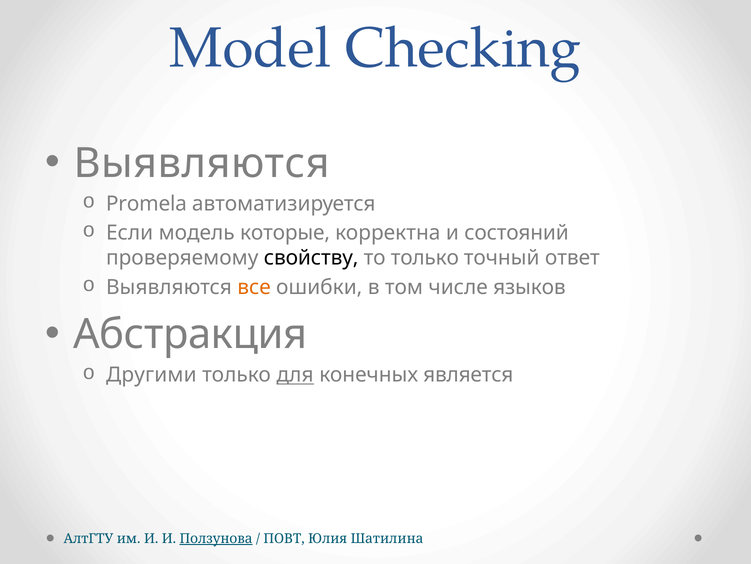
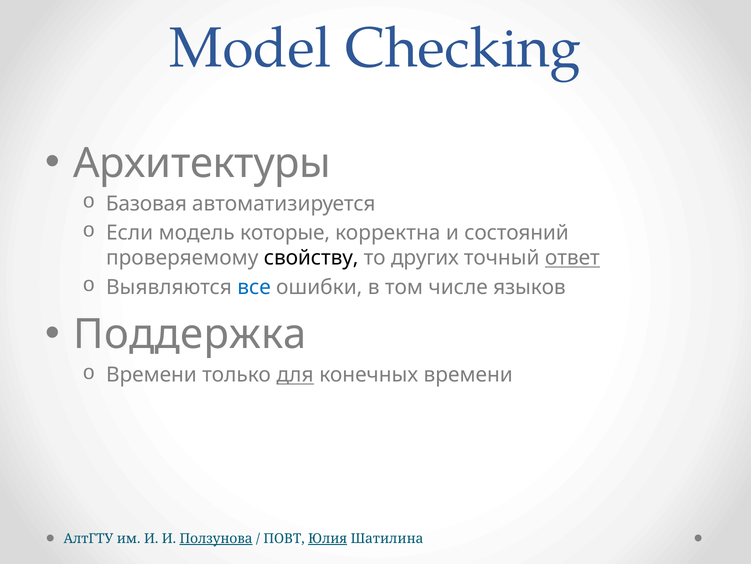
Выявляются at (202, 163): Выявляются -> Архитектуры
Promela: Promela -> Базовая
то только: только -> других
ответ underline: none -> present
все colour: orange -> blue
Абстракция: Абстракция -> Поддержка
Другими at (151, 375): Другими -> Времени
конечных является: является -> времени
Юлия underline: none -> present
